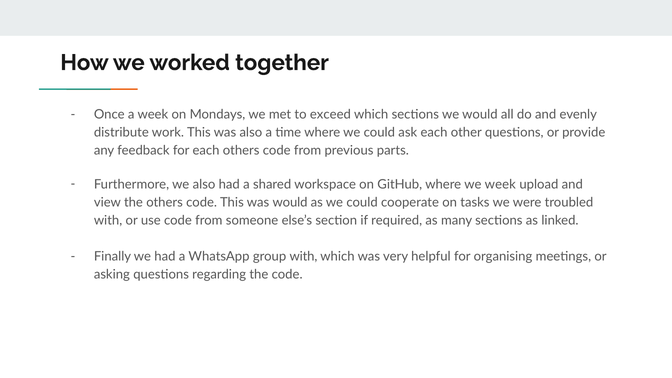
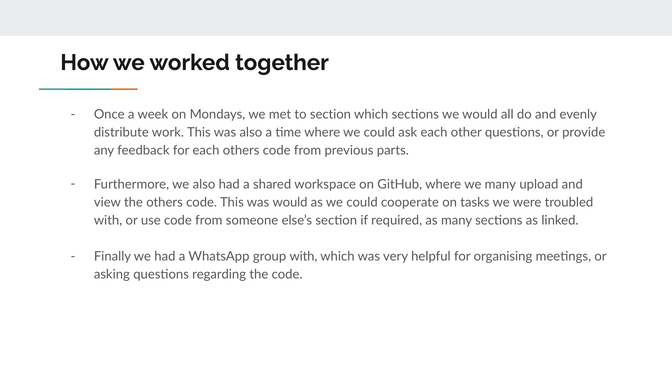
to exceed: exceed -> section
we week: week -> many
